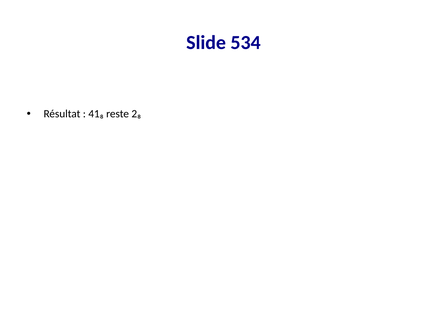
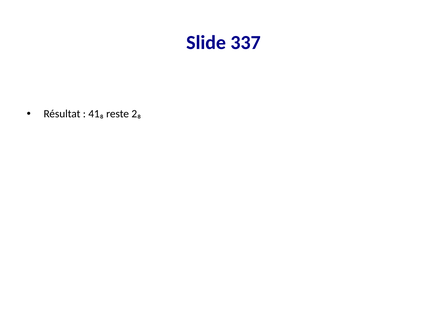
534: 534 -> 337
